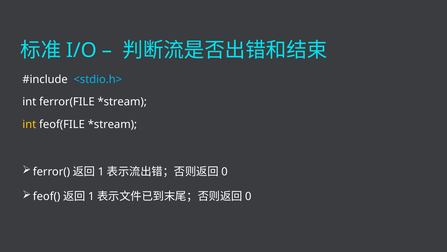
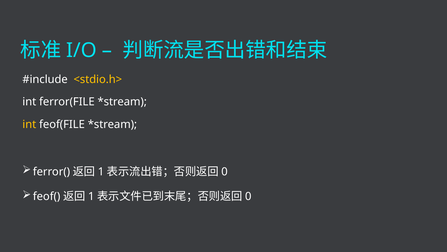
<stdio.h> colour: light blue -> yellow
